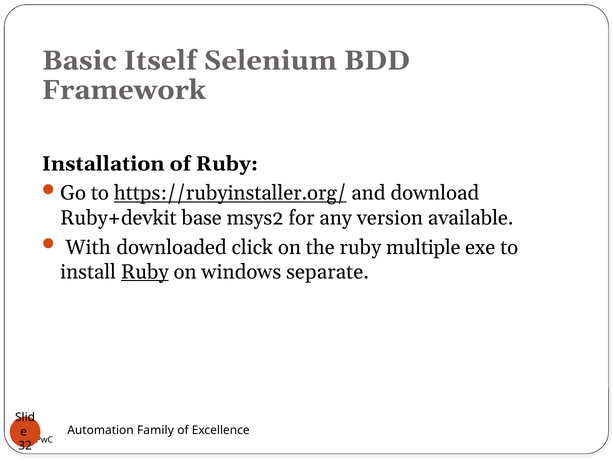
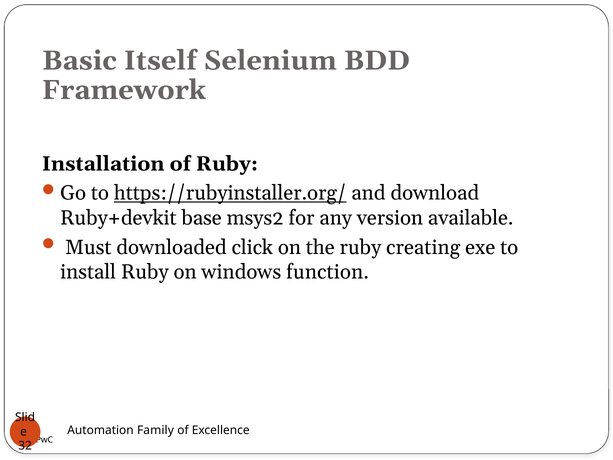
With: With -> Must
multiple: multiple -> creating
Ruby at (145, 272) underline: present -> none
separate: separate -> function
